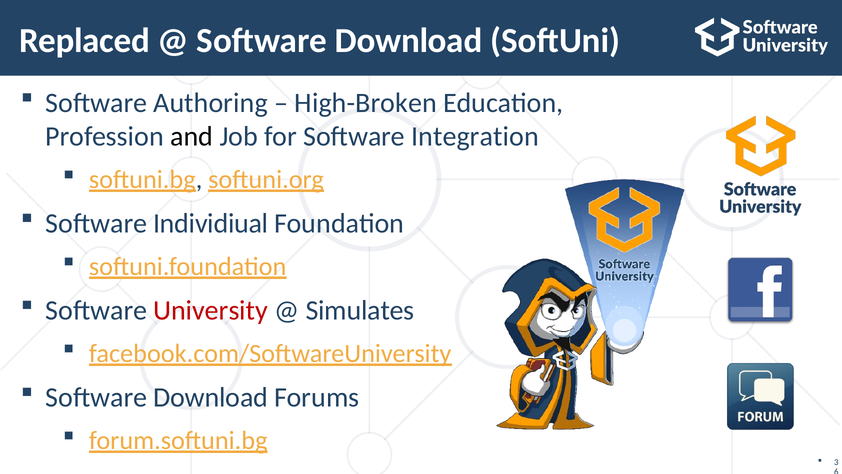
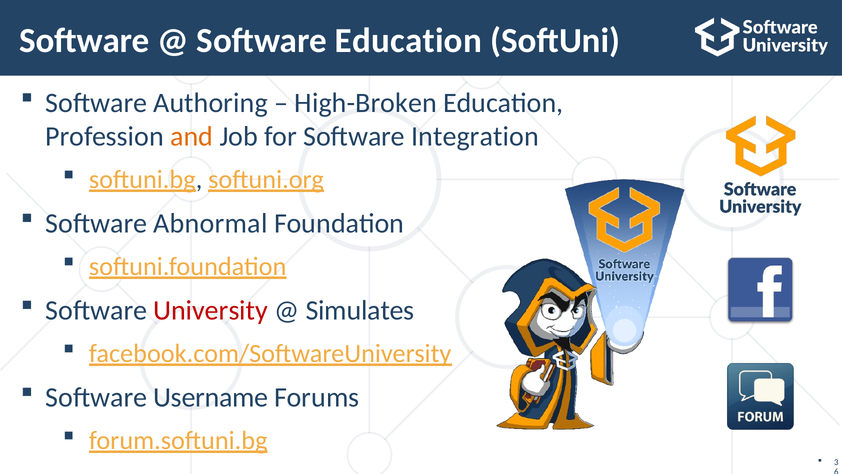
Replaced at (84, 40): Replaced -> Software
Download at (409, 40): Download -> Education
and colour: black -> orange
Individiual: Individiual -> Abnormal
Download at (211, 397): Download -> Username
